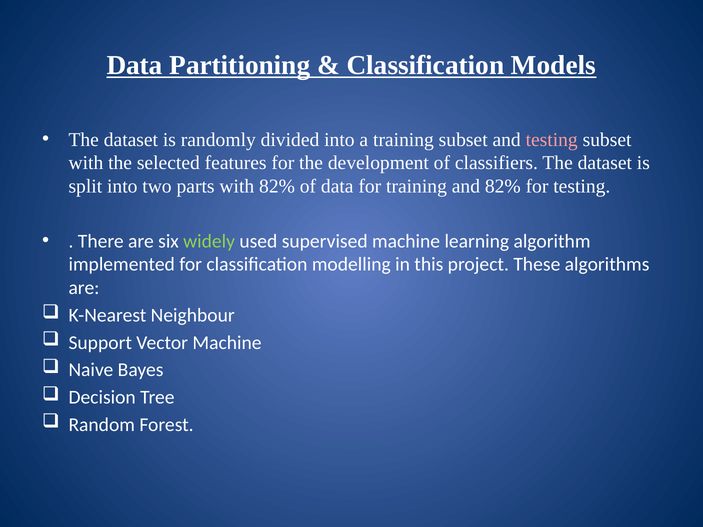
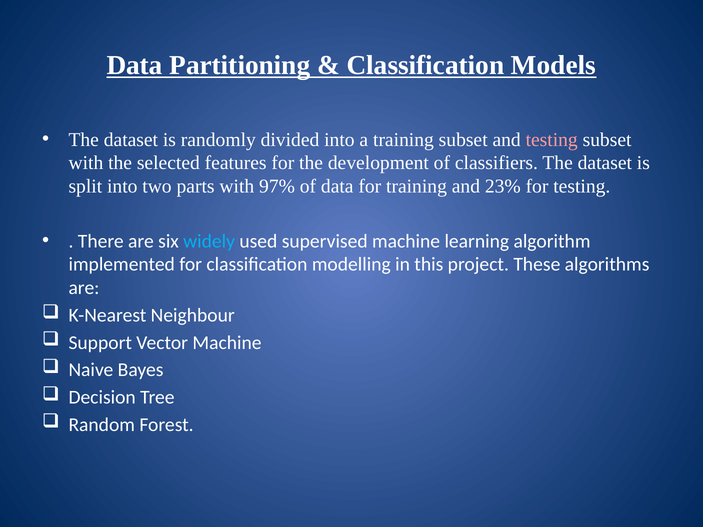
with 82%: 82% -> 97%
and 82%: 82% -> 23%
widely colour: light green -> light blue
